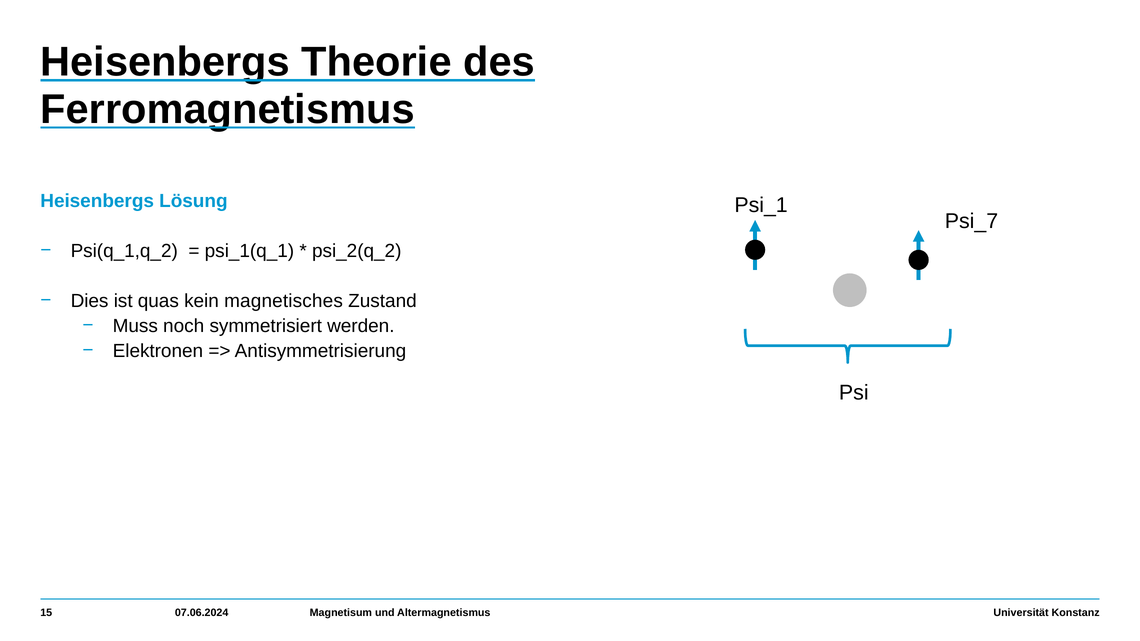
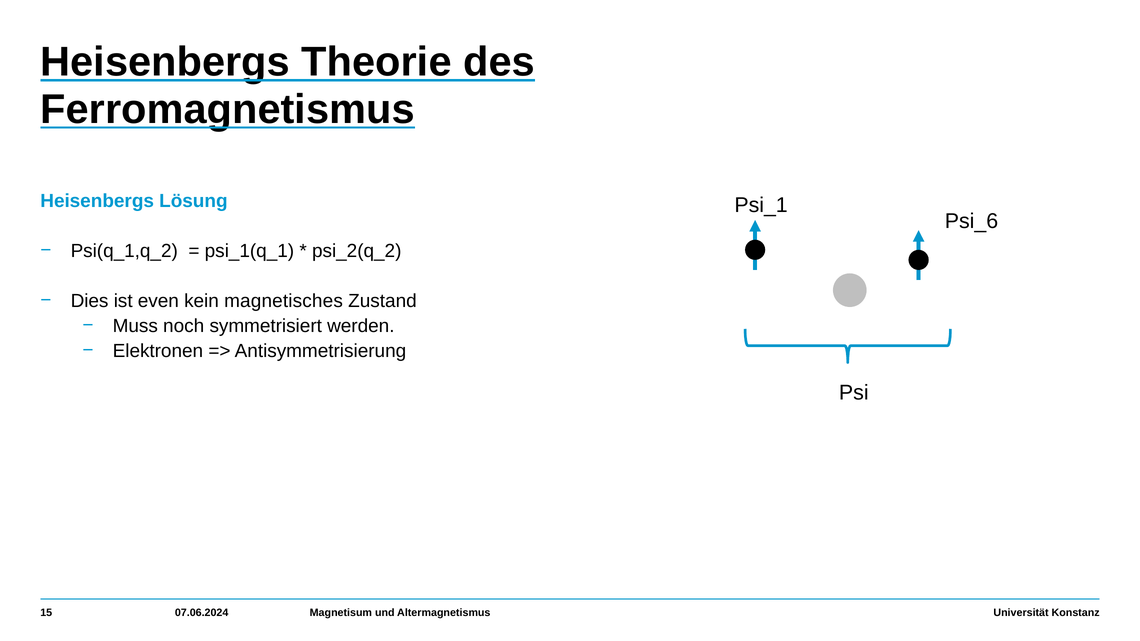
Psi_7: Psi_7 -> Psi_6
quas: quas -> even
